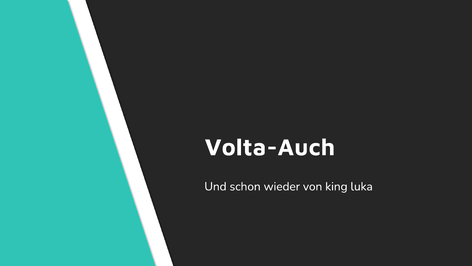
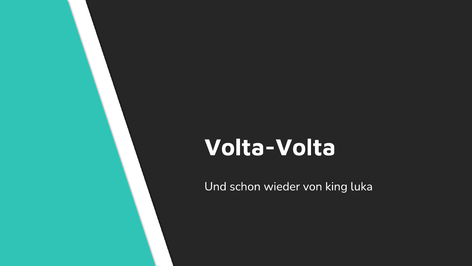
Volta-Auch: Volta-Auch -> Volta-Volta
